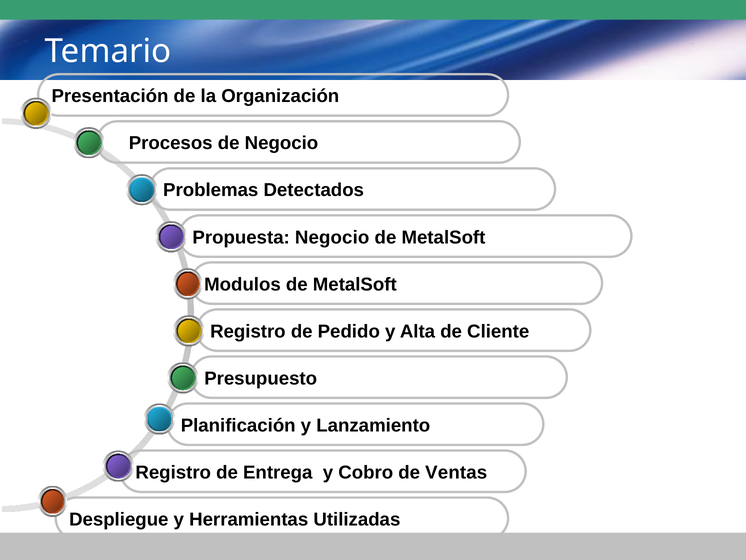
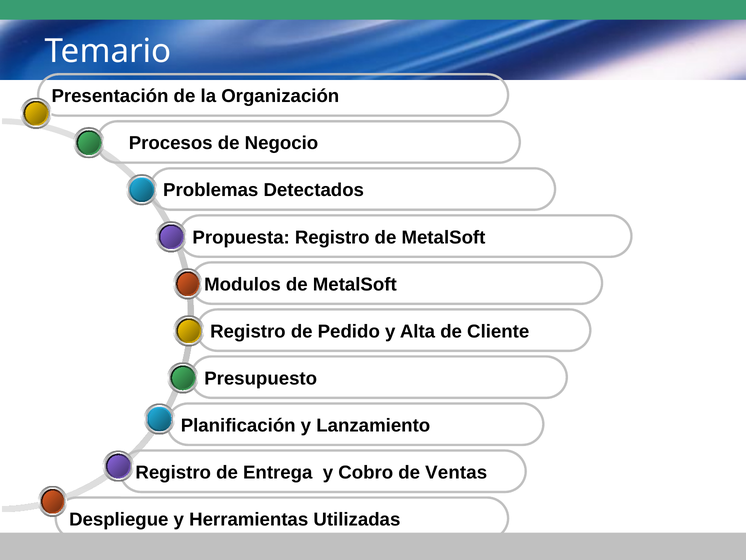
Negocio at (332, 237): Negocio -> Registro
